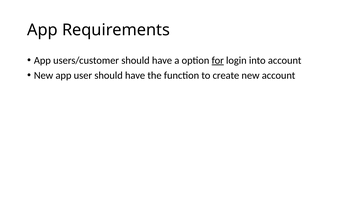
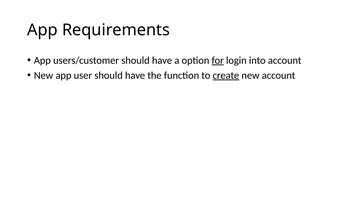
create underline: none -> present
